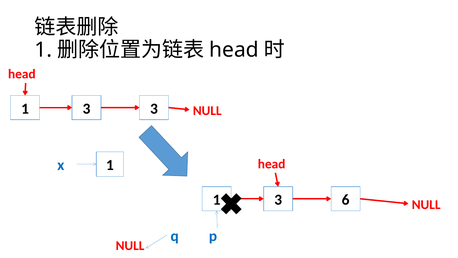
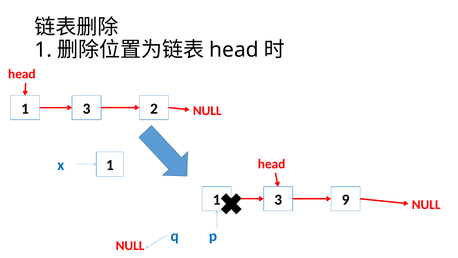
3 3: 3 -> 2
6: 6 -> 9
